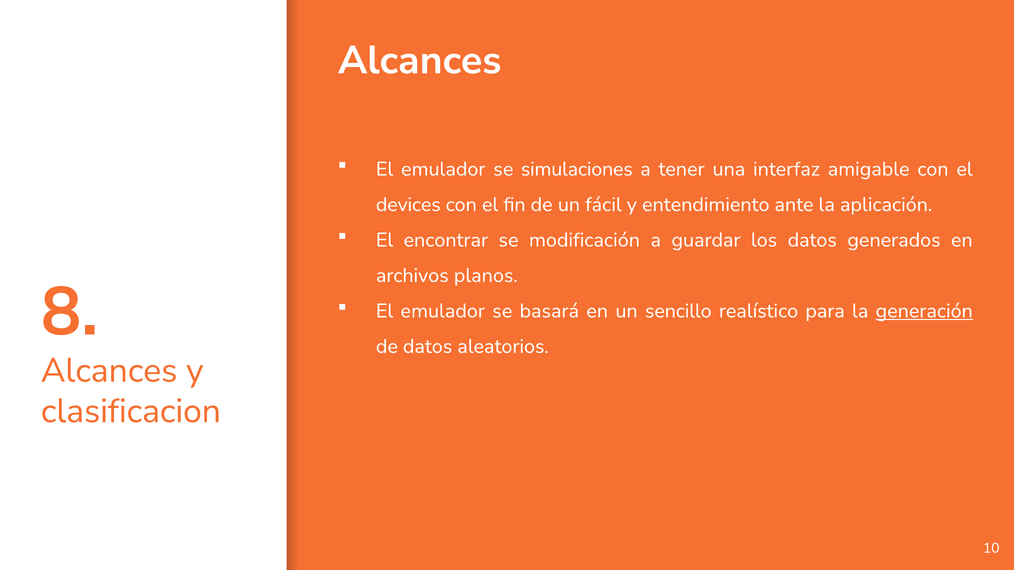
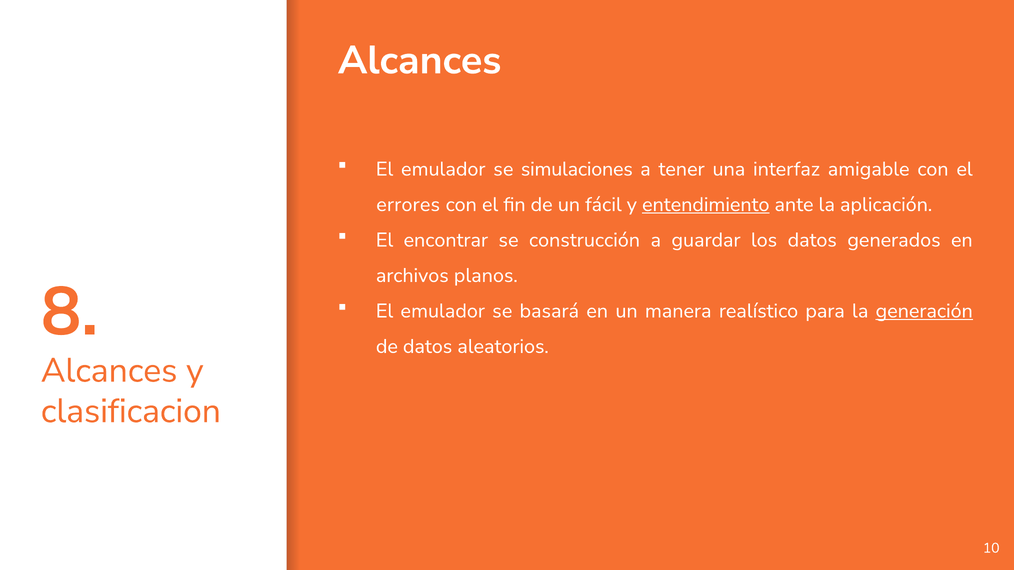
devices: devices -> errores
entendimiento underline: none -> present
modificación: modificación -> construcción
sencillo: sencillo -> manera
